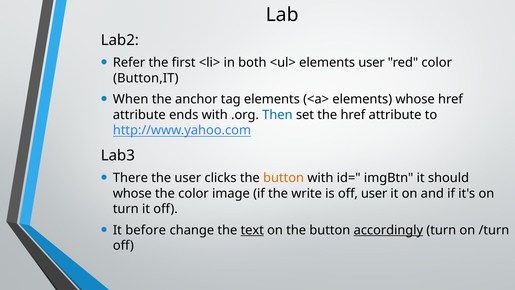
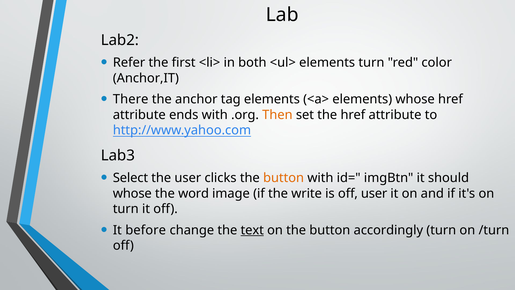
elements user: user -> turn
Button,IT: Button,IT -> Anchor,IT
When: When -> There
Then colour: blue -> orange
There: There -> Select
the color: color -> word
accordingly underline: present -> none
